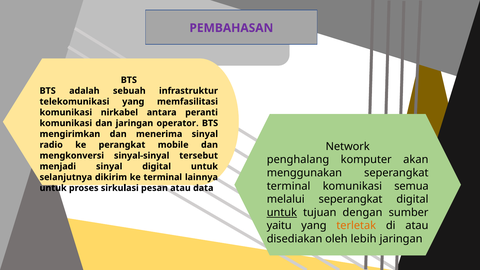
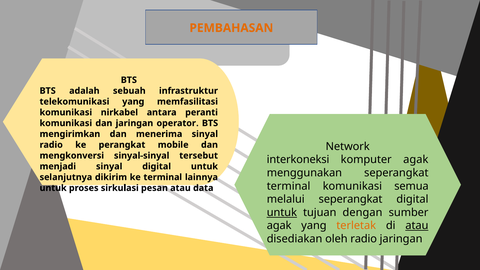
PEMBAHASAN colour: purple -> orange
penghalang: penghalang -> interkoneksi
komputer akan: akan -> agak
yaitu at (279, 226): yaitu -> agak
atau at (417, 226) underline: none -> present
oleh lebih: lebih -> radio
